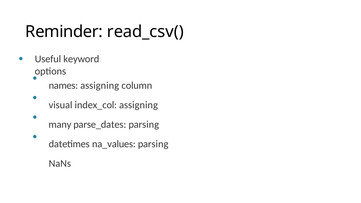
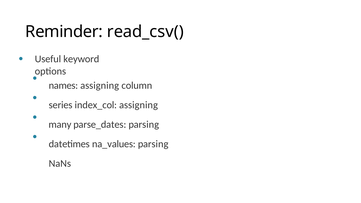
visual: visual -> series
